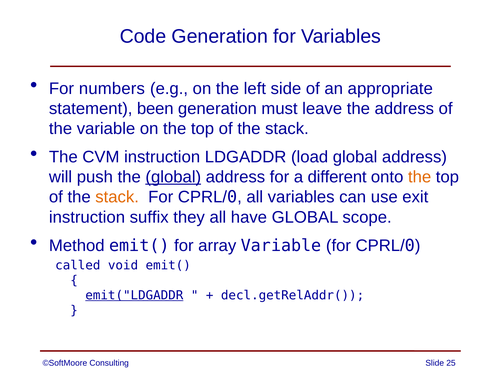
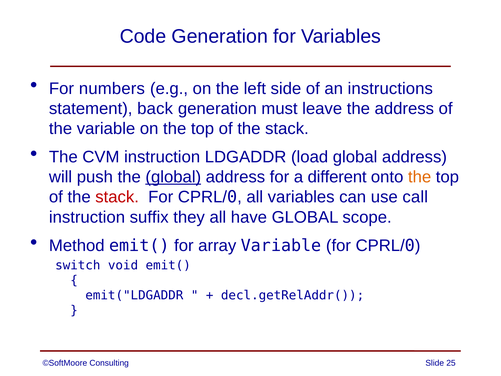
appropriate: appropriate -> instructions
been: been -> back
stack at (117, 197) colour: orange -> red
exit: exit -> call
called: called -> switch
emit("LDGADDR underline: present -> none
